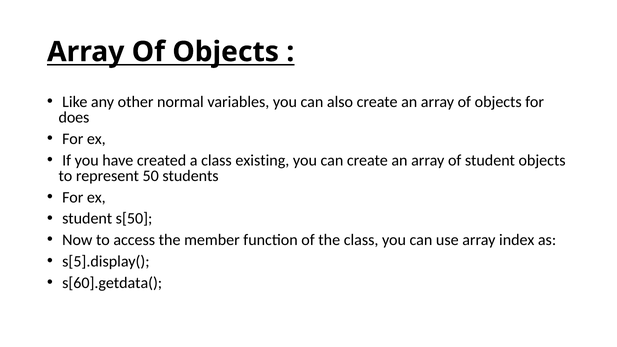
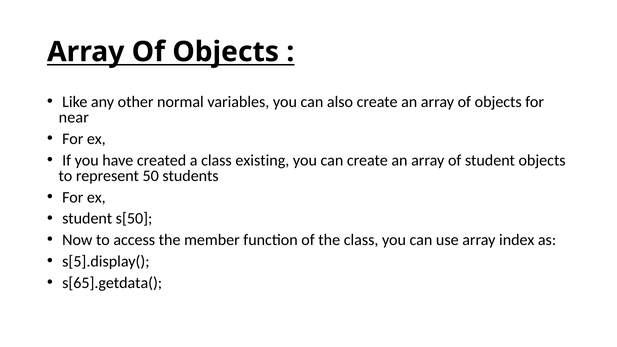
does: does -> near
s[60].getdata(: s[60].getdata( -> s[65].getdata(
